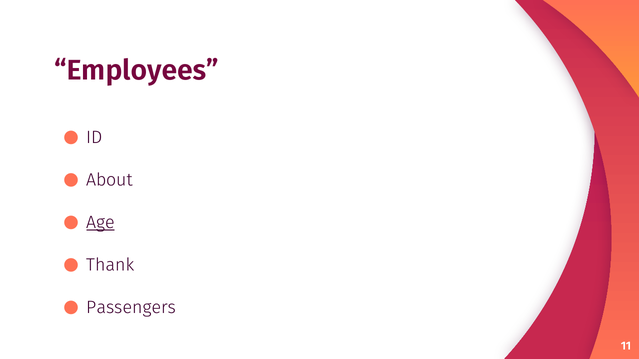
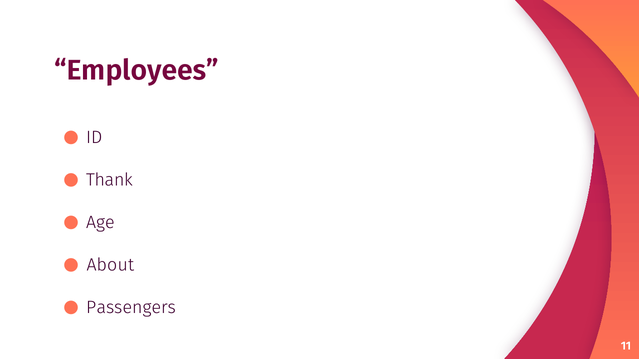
About: About -> Thank
Age underline: present -> none
Thank: Thank -> About
